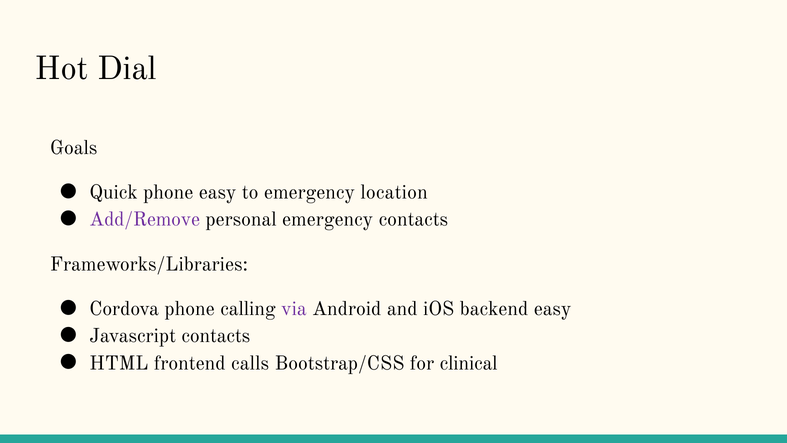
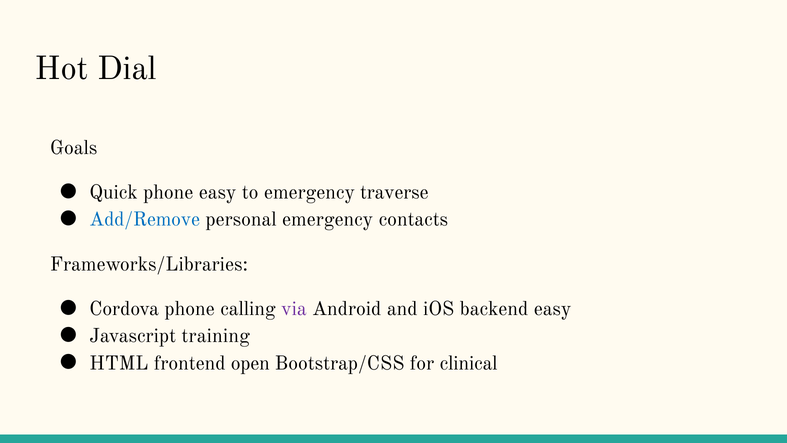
location: location -> traverse
Add/Remove colour: purple -> blue
Javascript contacts: contacts -> training
calls: calls -> open
